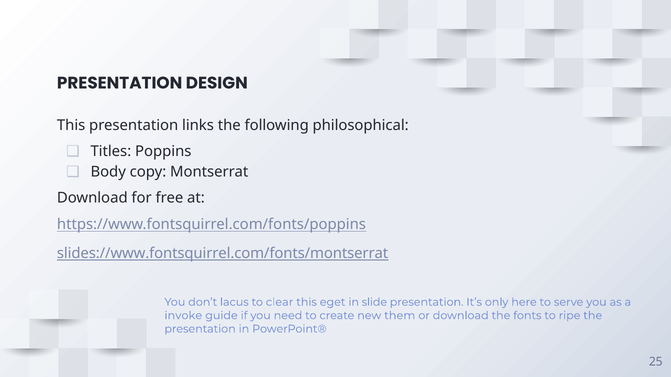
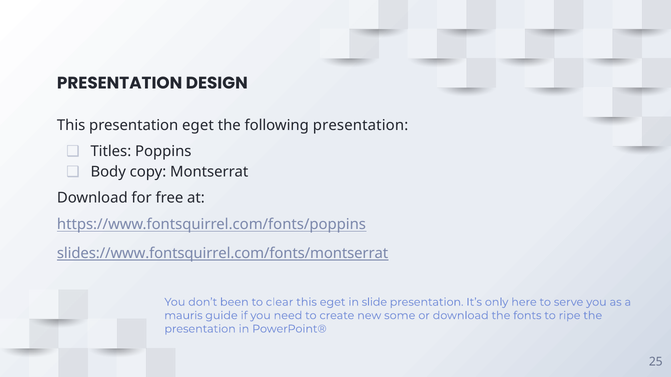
presentation links: links -> eget
following philosophical: philosophical -> presentation
lacus: lacus -> been
invoke: invoke -> mauris
them: them -> some
